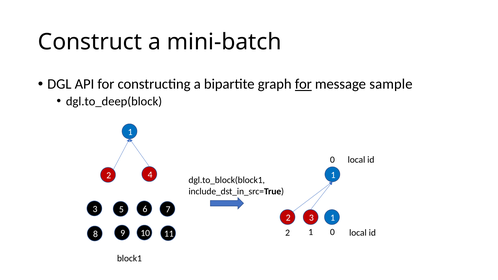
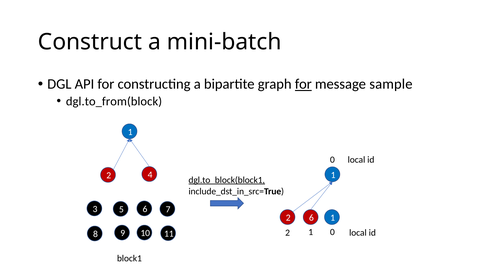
dgl.to_deep(block: dgl.to_deep(block -> dgl.to_from(block
dgl.to_block(block1 underline: none -> present
2 3: 3 -> 6
